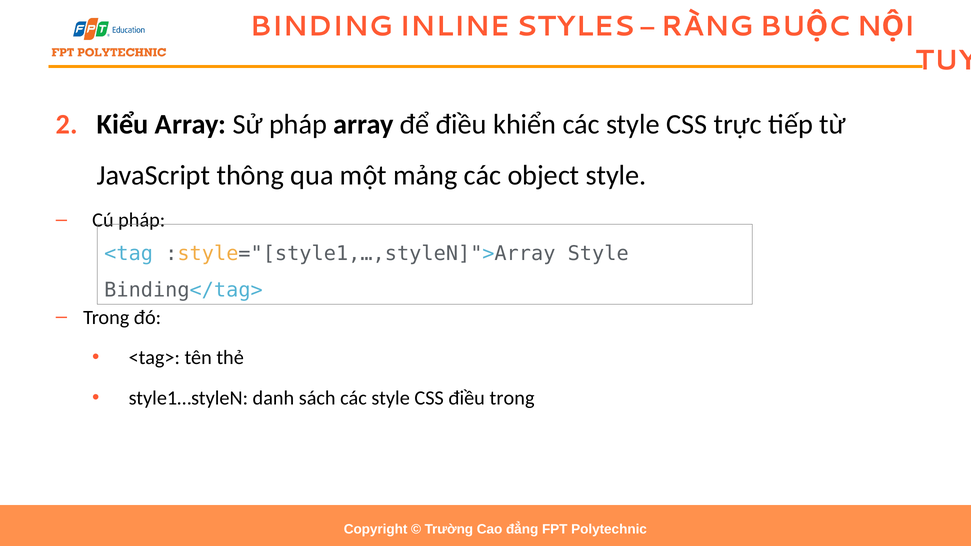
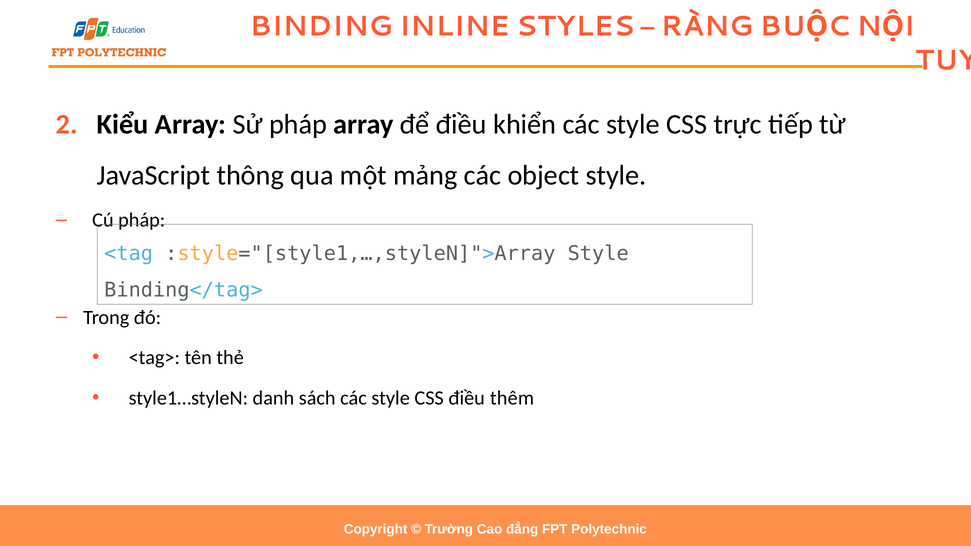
điều trong: trong -> thêm
